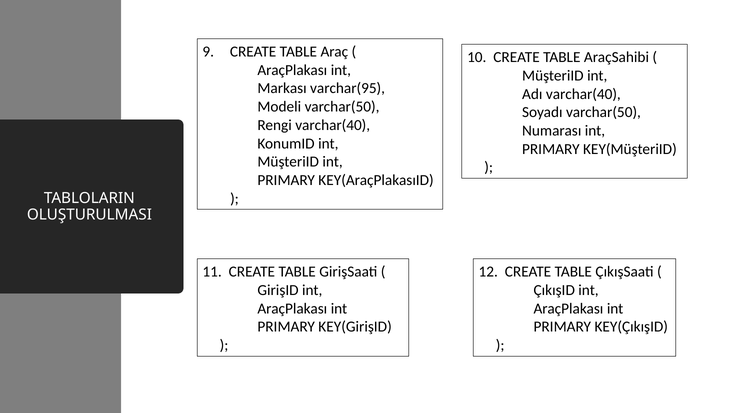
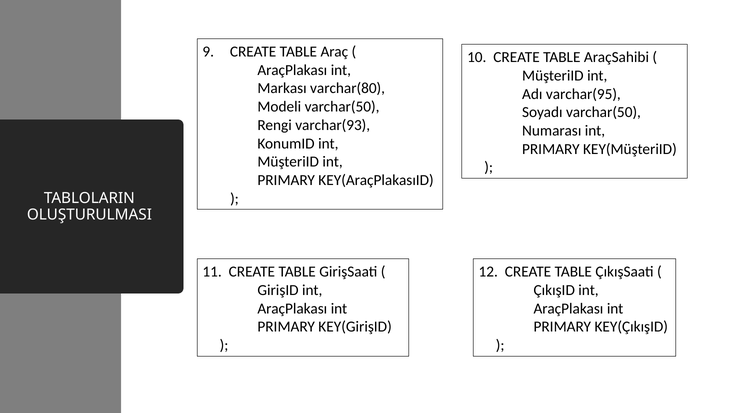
varchar(95: varchar(95 -> varchar(80
Adı varchar(40: varchar(40 -> varchar(95
Rengi varchar(40: varchar(40 -> varchar(93
